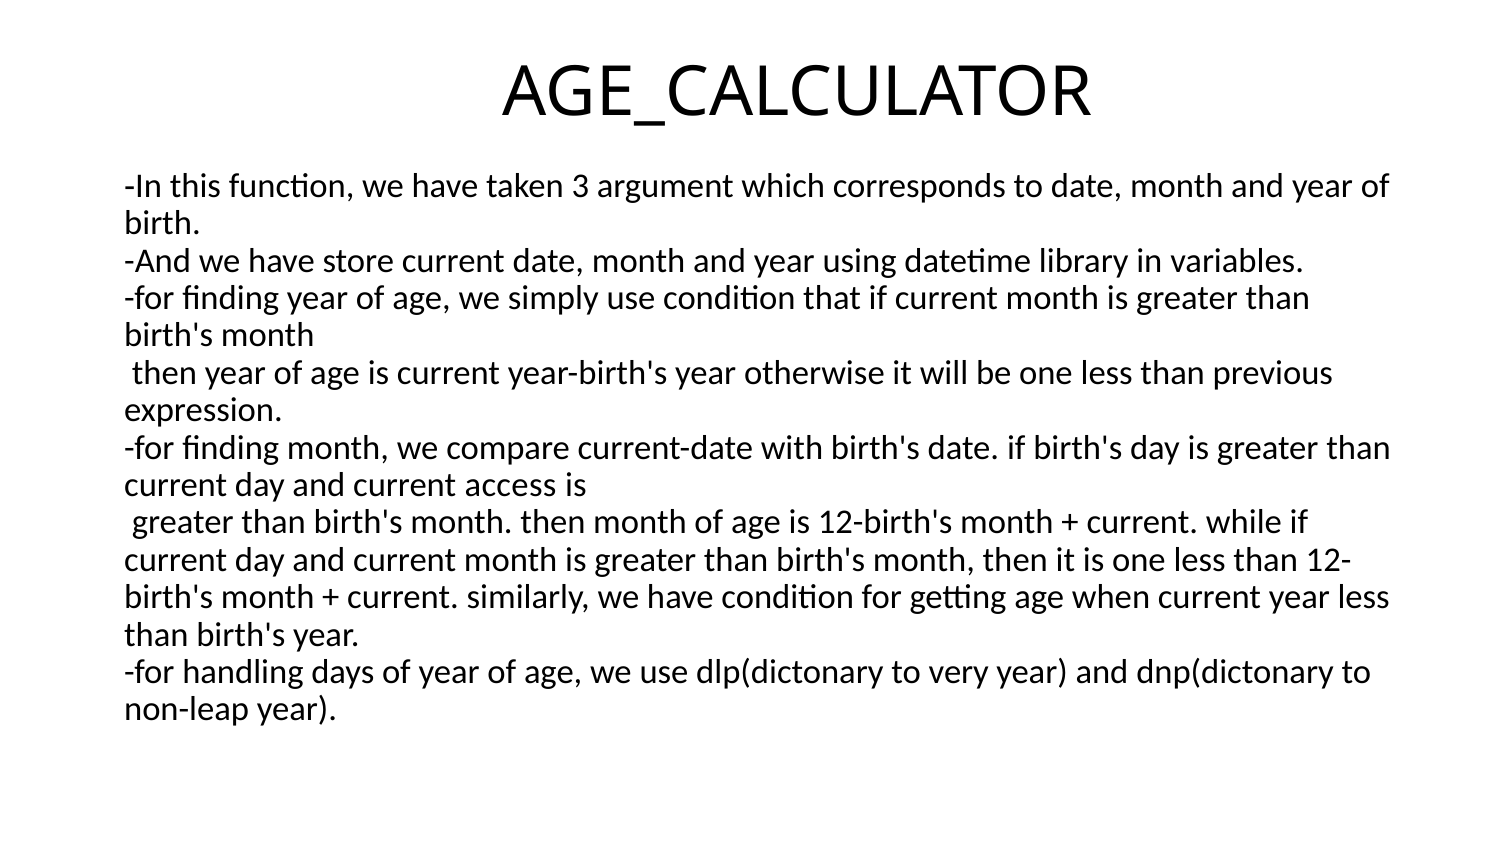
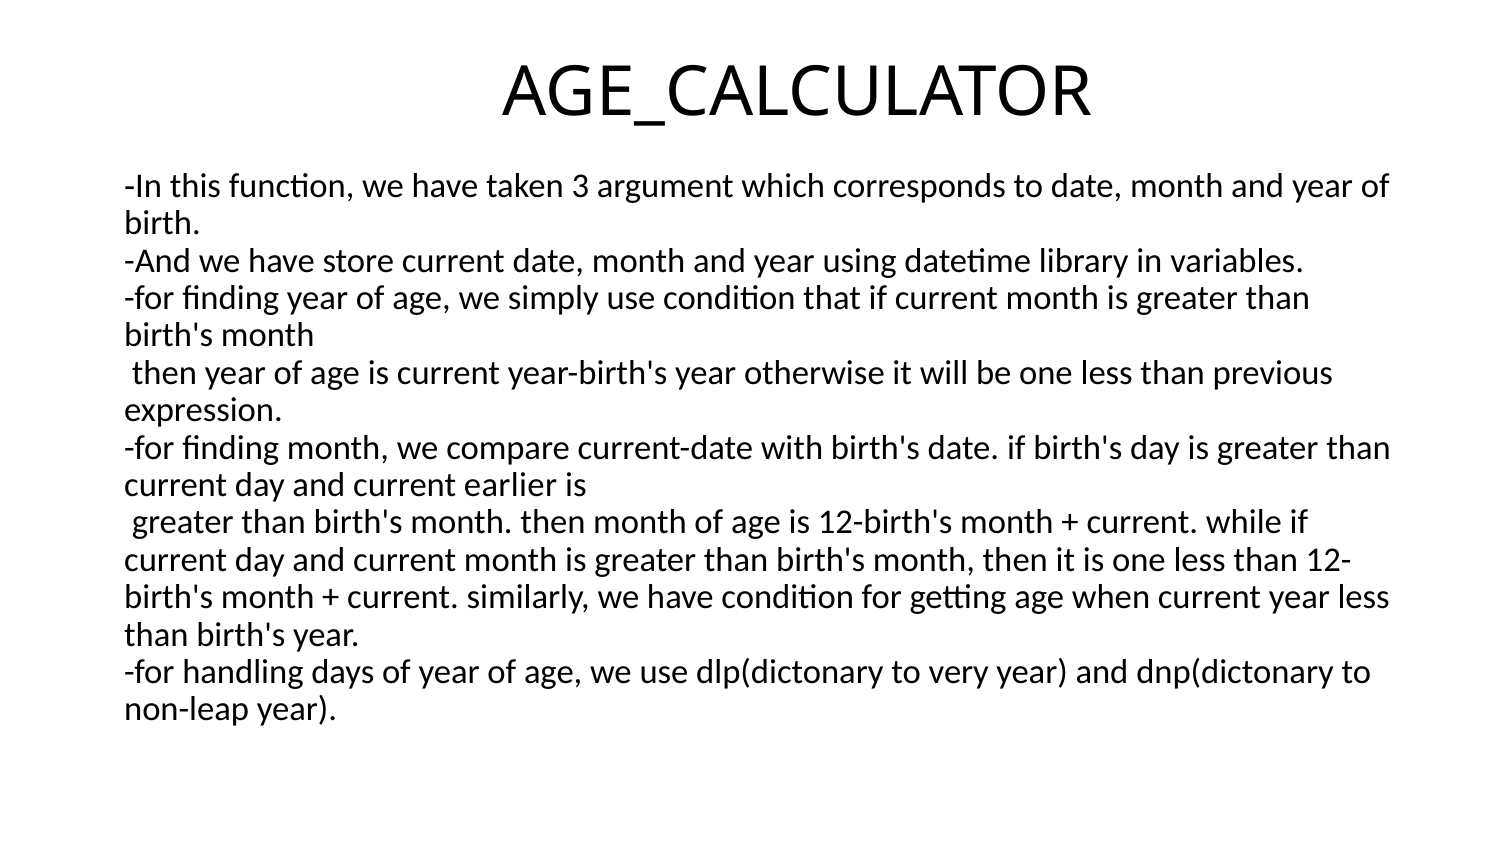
access: access -> earlier
